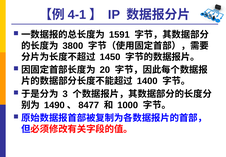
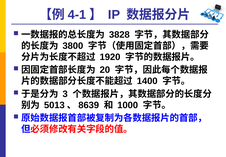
1591: 1591 -> 3828
1450: 1450 -> 1920
1490: 1490 -> 5013
8477: 8477 -> 8639
